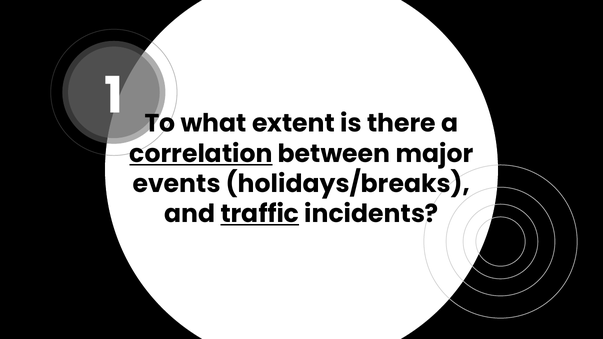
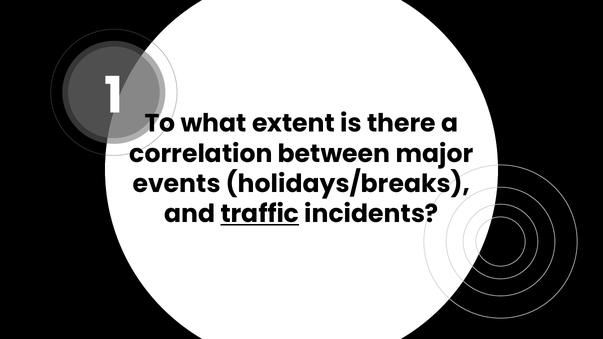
correlation underline: present -> none
